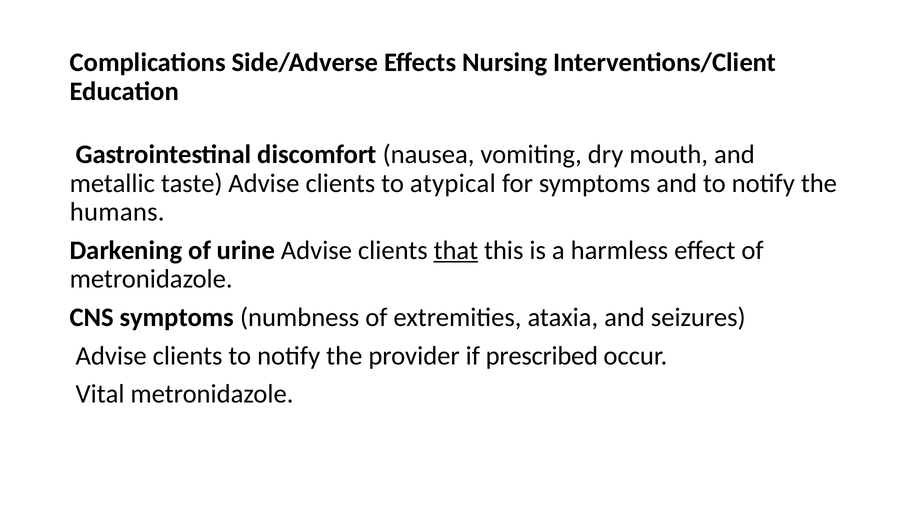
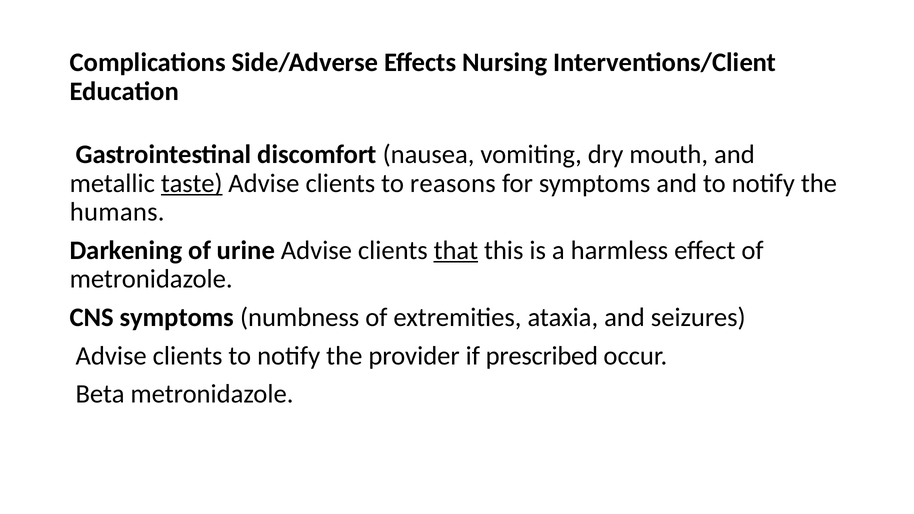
taste underline: none -> present
atypical: atypical -> reasons
Vital: Vital -> Beta
